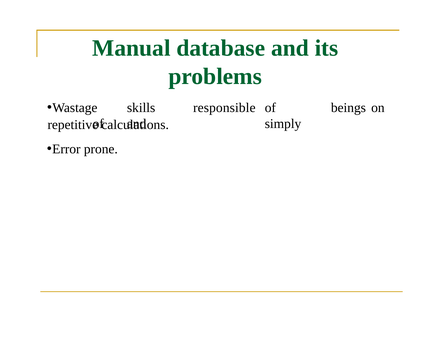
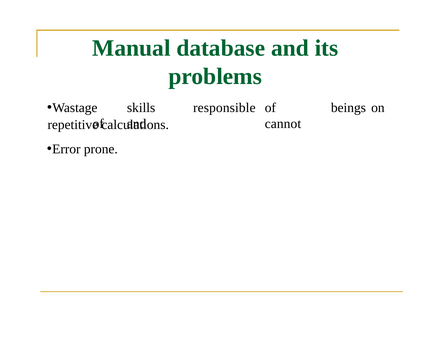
simply: simply -> cannot
